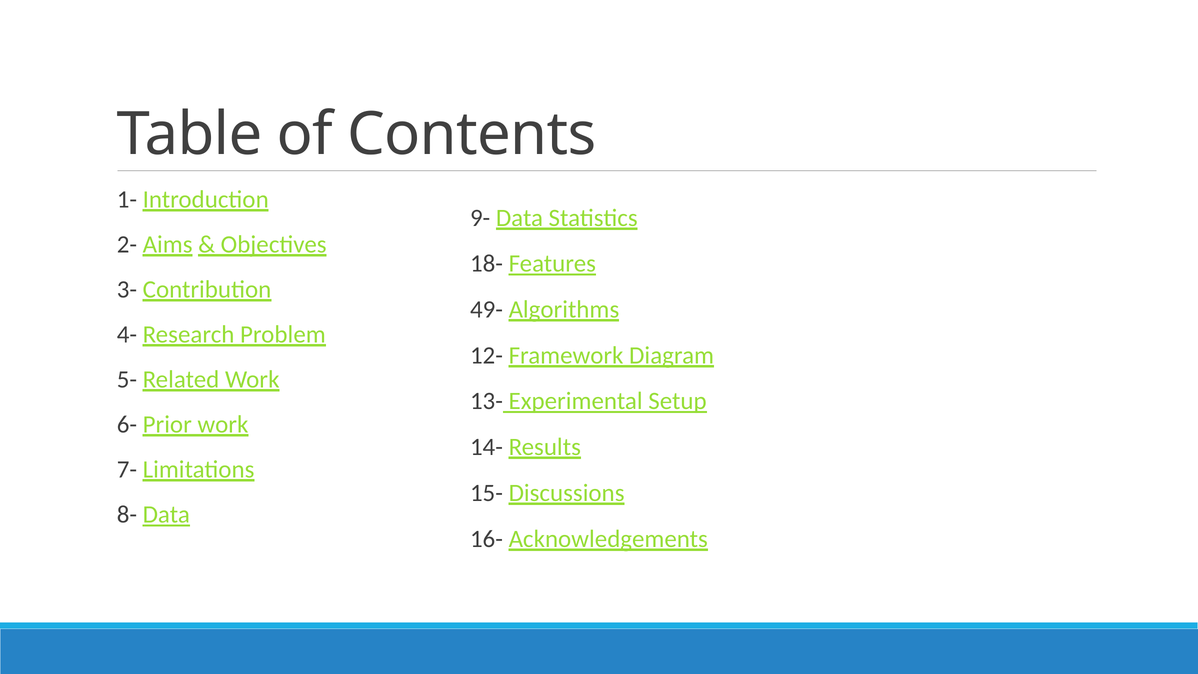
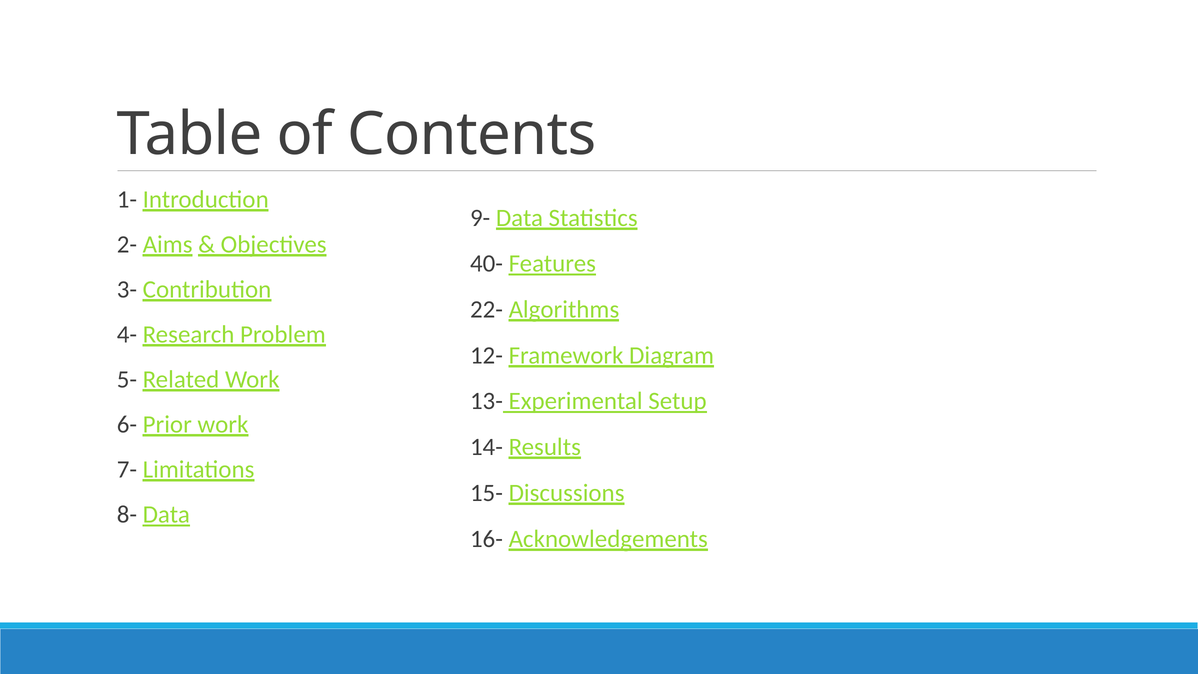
18-: 18- -> 40-
49-: 49- -> 22-
